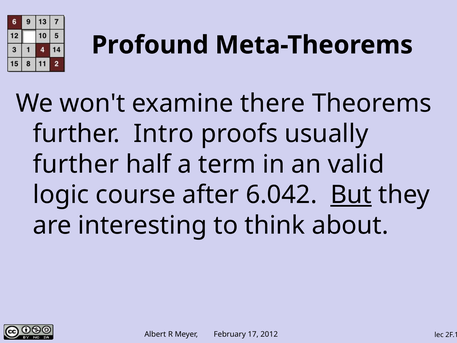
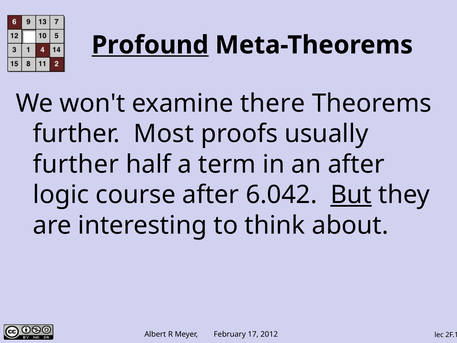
Profound underline: none -> present
Intro: Intro -> Most
an valid: valid -> after
